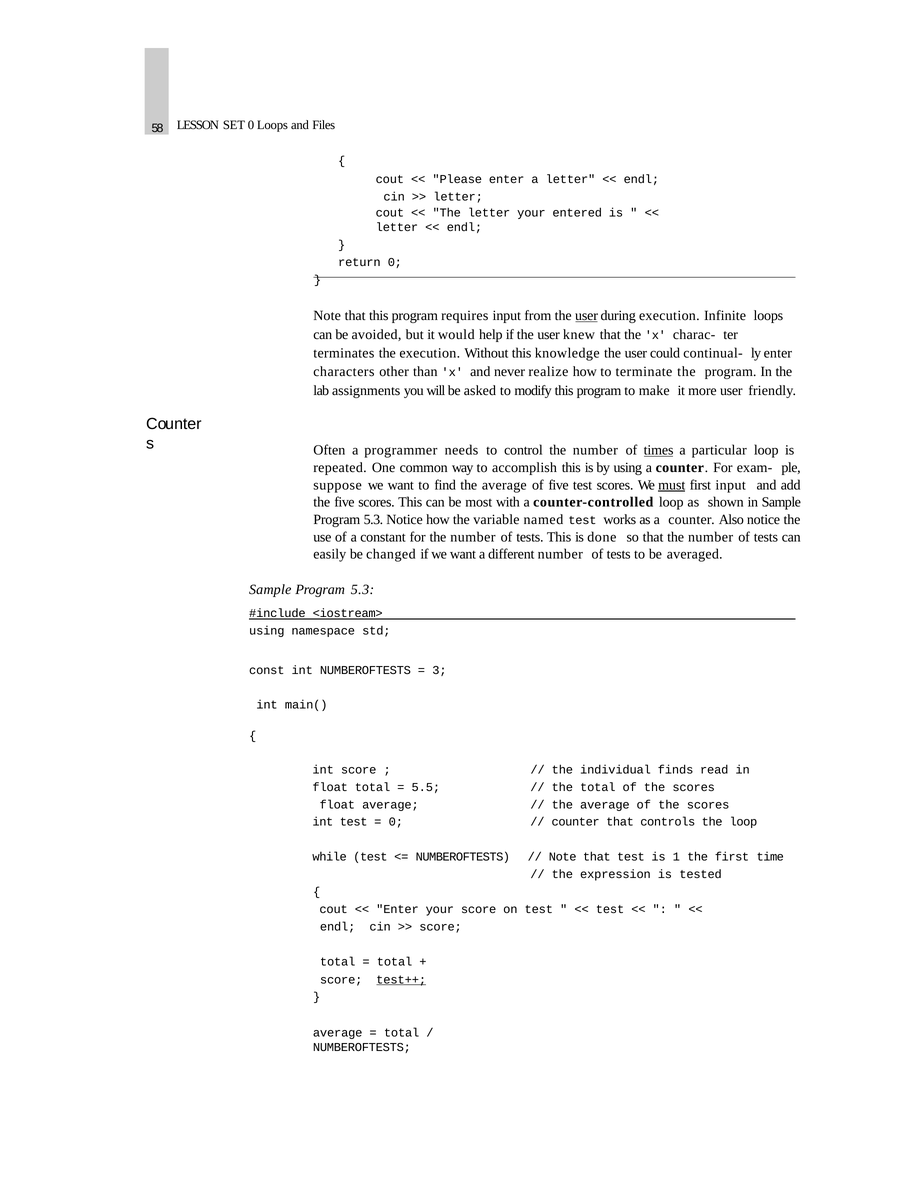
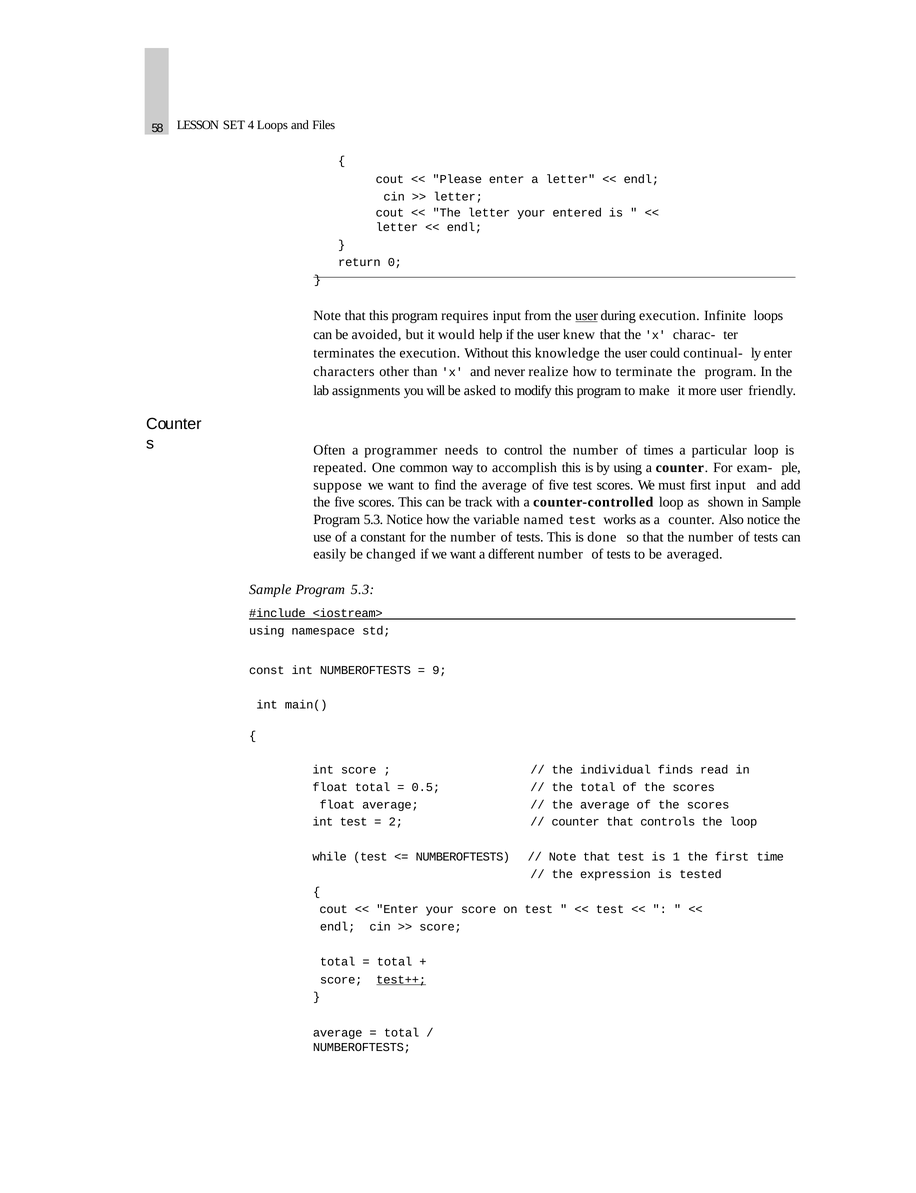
SET 0: 0 -> 4
times underline: present -> none
must underline: present -> none
most: most -> track
3: 3 -> 9
5.5: 5.5 -> 0.5
0 at (396, 822): 0 -> 2
